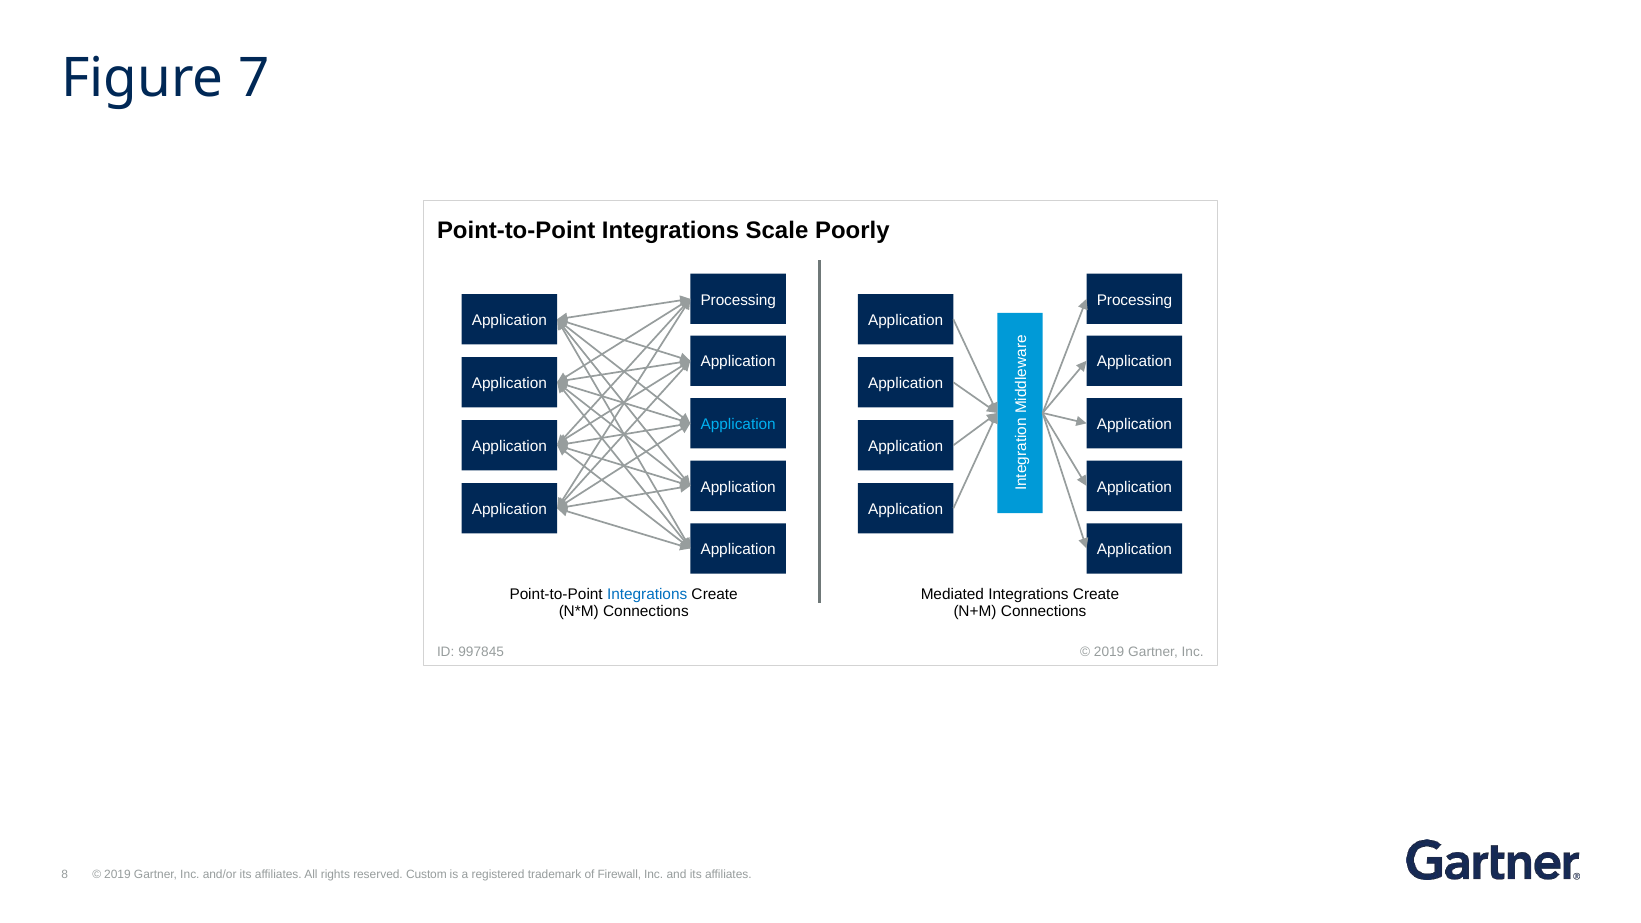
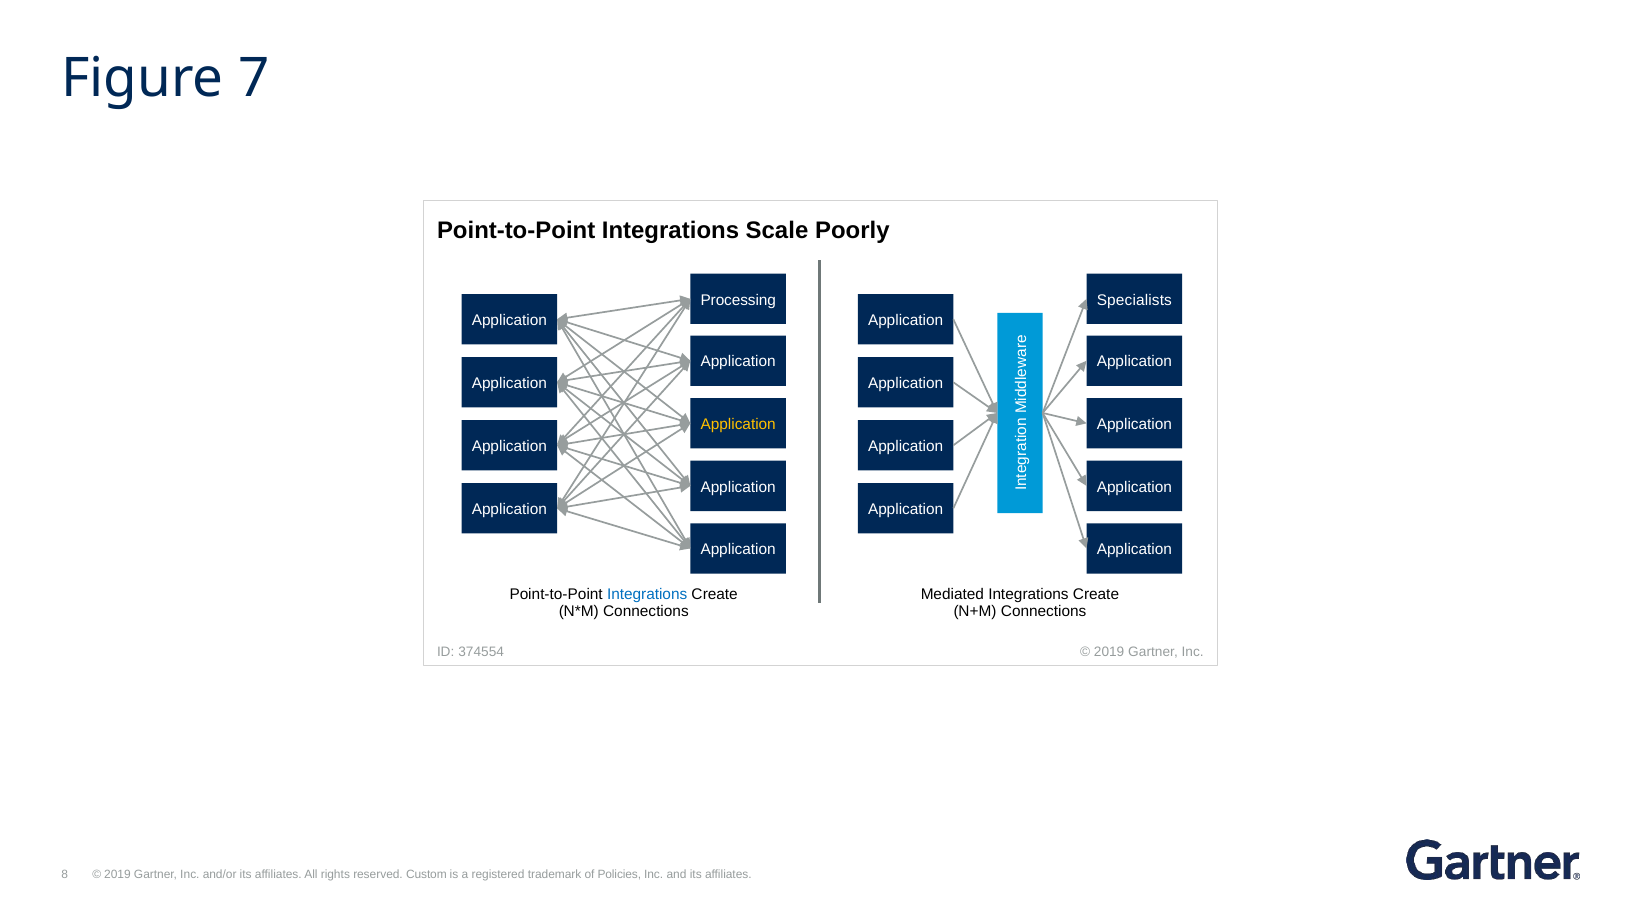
Processing at (1134, 300): Processing -> Specialists
Application at (738, 424) colour: light blue -> yellow
997845: 997845 -> 374554
Firewall: Firewall -> Policies
